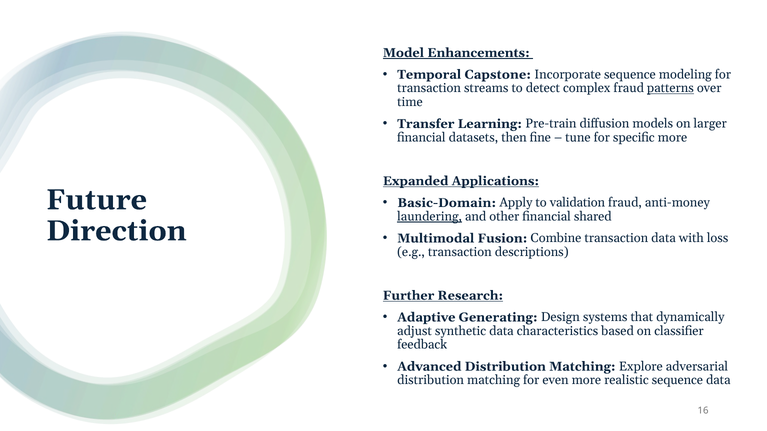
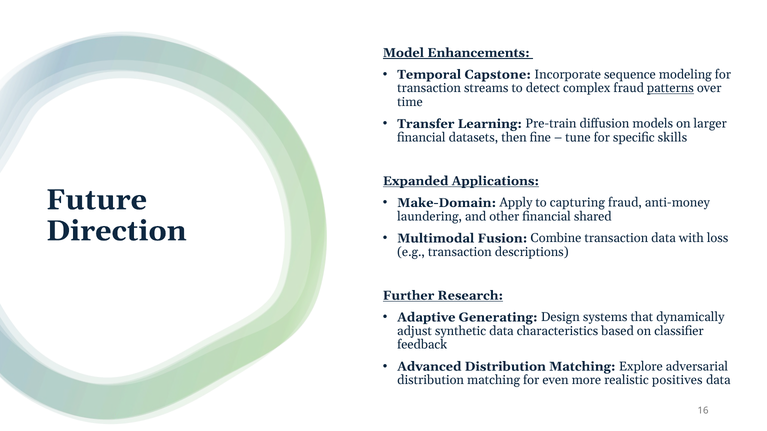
specific more: more -> skills
Basic-Domain: Basic-Domain -> Make-Domain
validation: validation -> capturing
laundering underline: present -> none
realistic sequence: sequence -> positives
